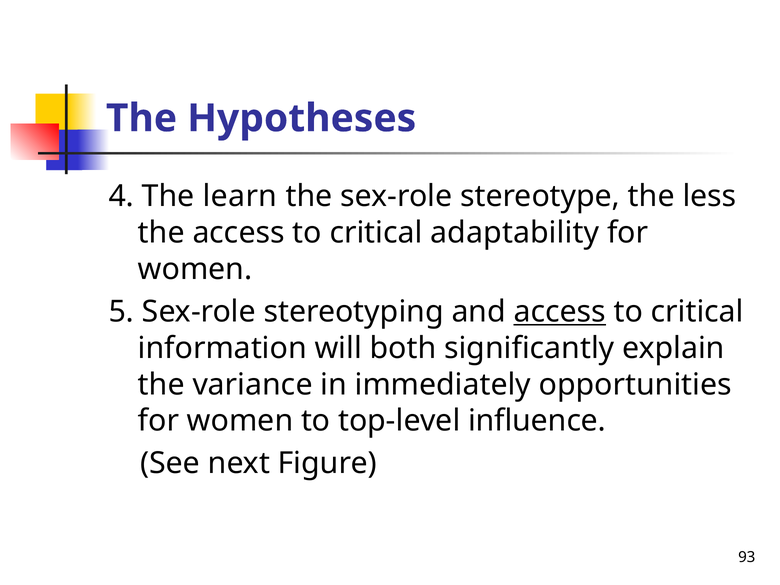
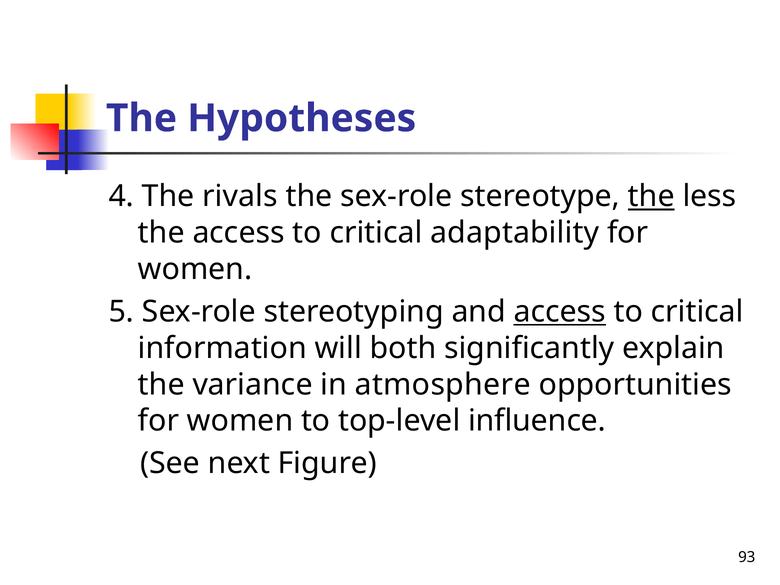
learn: learn -> rivals
the at (651, 196) underline: none -> present
immediately: immediately -> atmosphere
